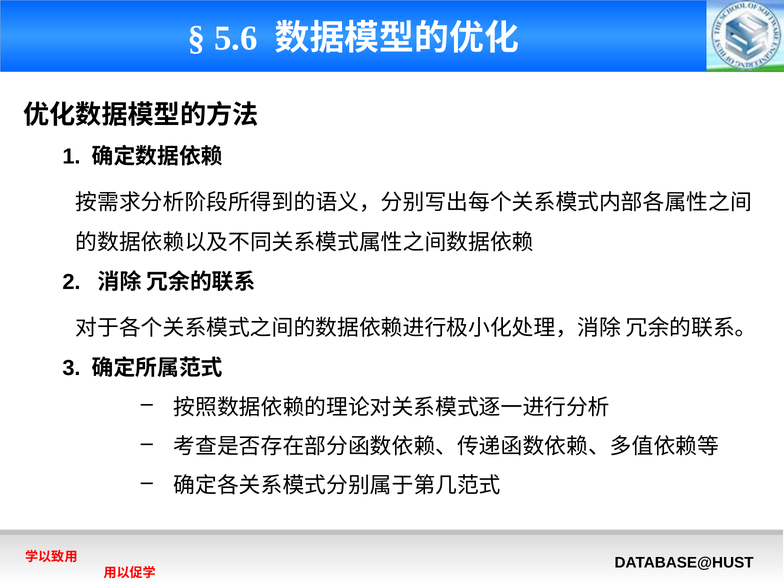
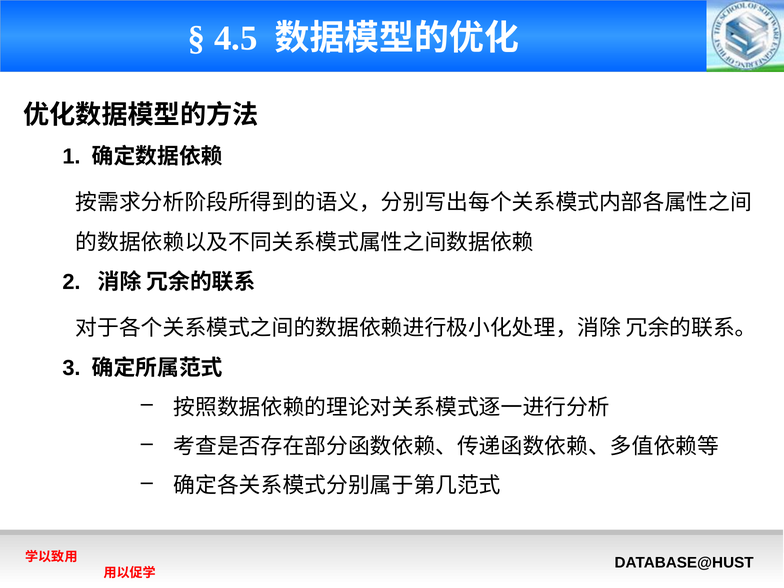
5.6: 5.6 -> 4.5
